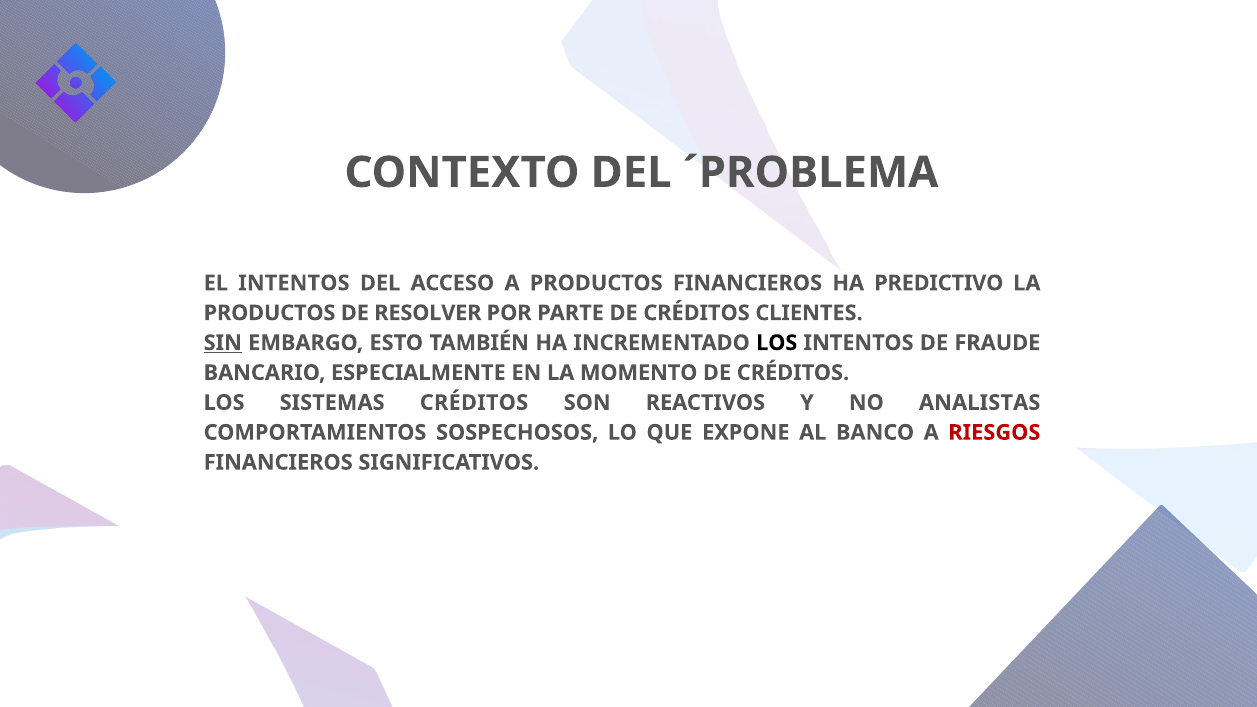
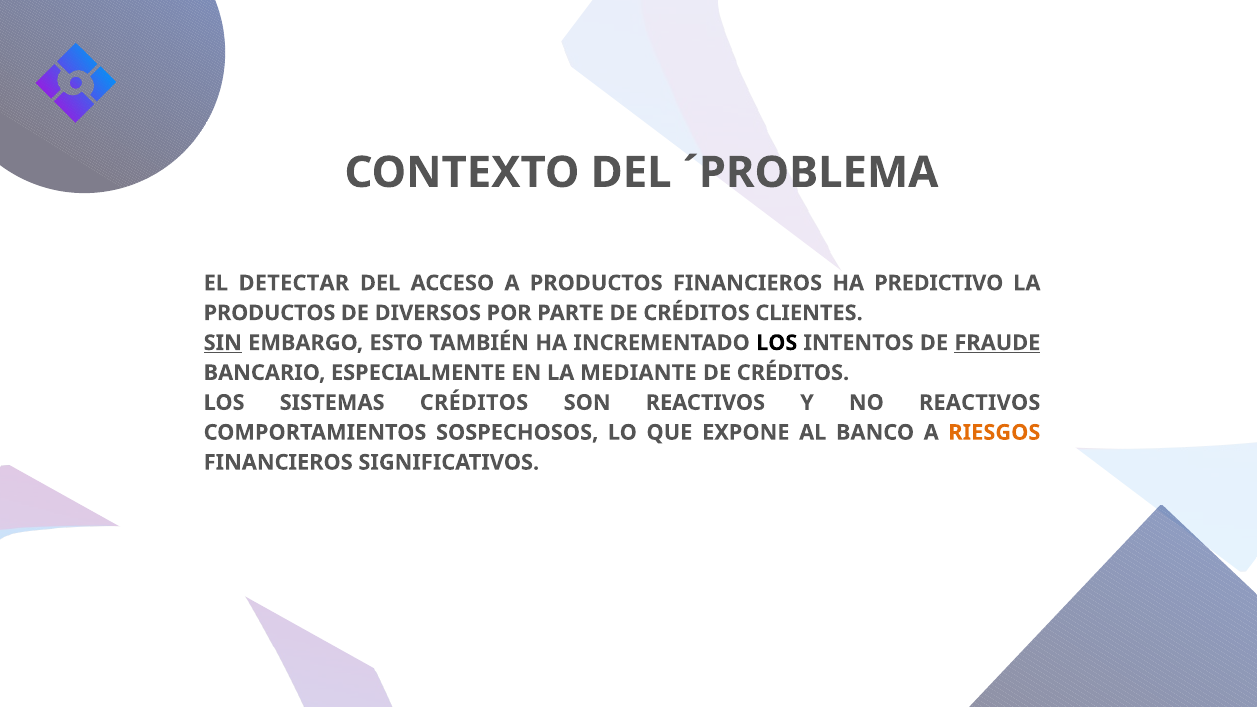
EL INTENTOS: INTENTOS -> DETECTAR
RESOLVER: RESOLVER -> DIVERSOS
FRAUDE underline: none -> present
MOMENTO: MOMENTO -> MEDIANTE
NO ANALISTAS: ANALISTAS -> REACTIVOS
RIESGOS colour: red -> orange
